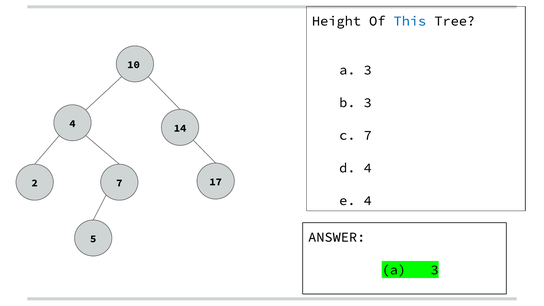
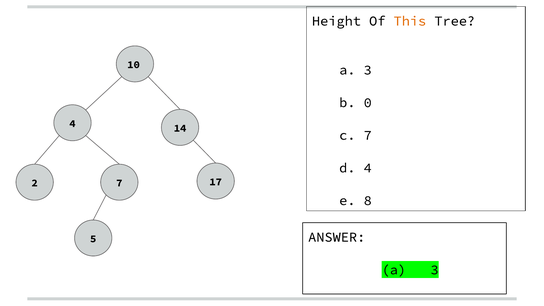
This colour: blue -> orange
b 3: 3 -> 0
e 4: 4 -> 8
